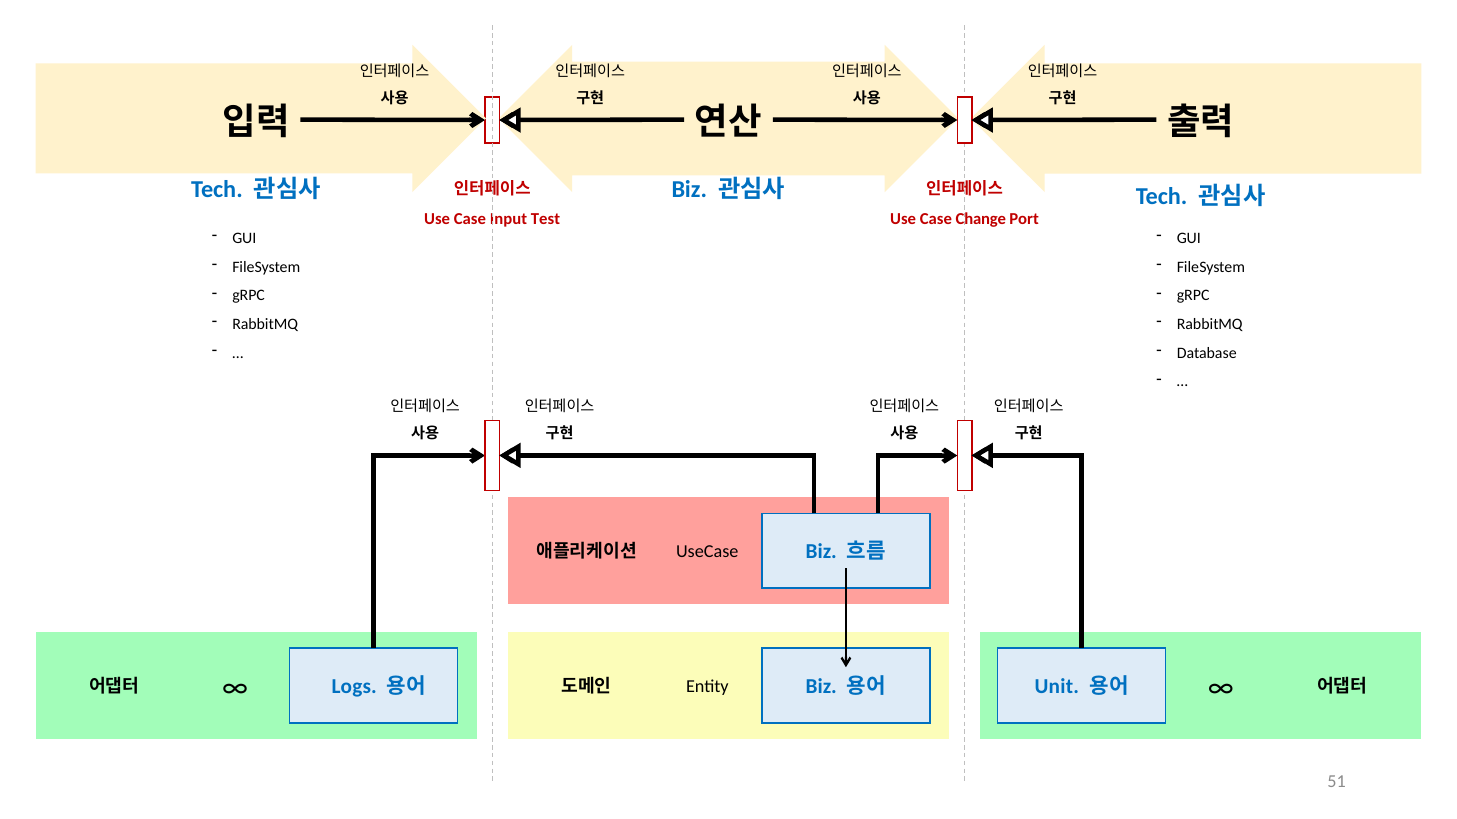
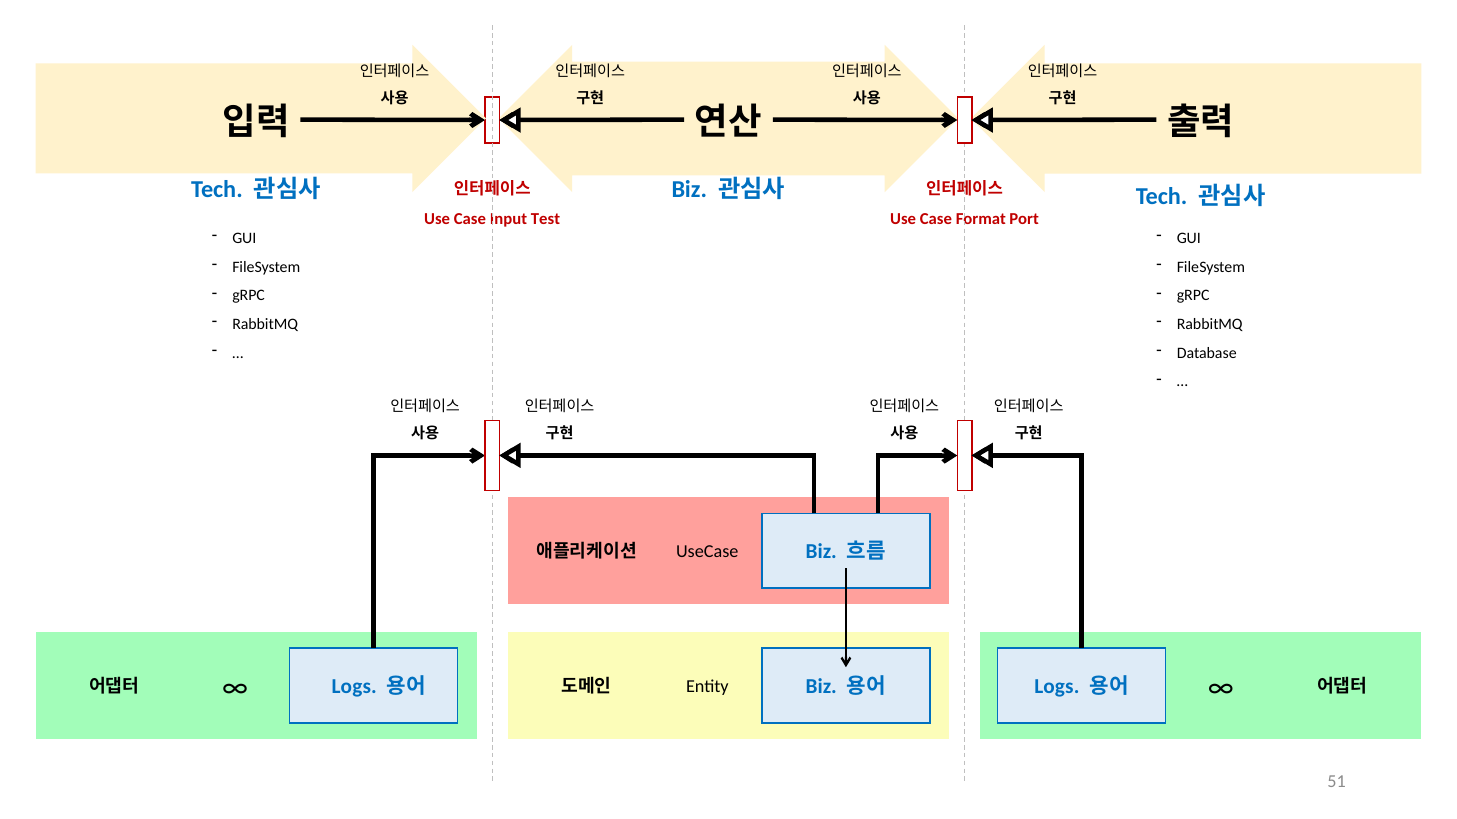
Change: Change -> Format
Unit at (1057, 687): Unit -> Logs
